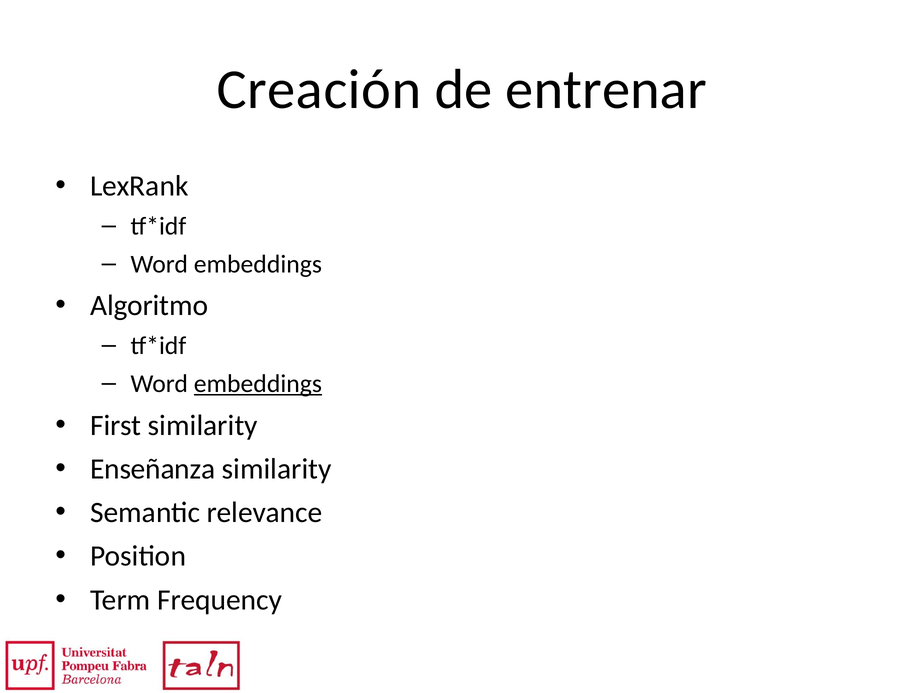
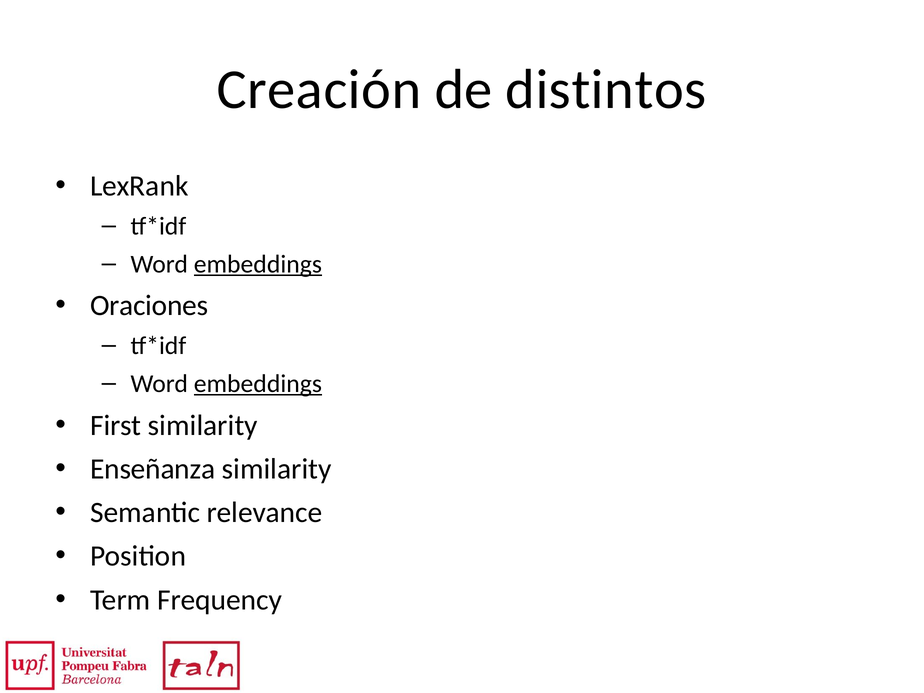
entrenar: entrenar -> distintos
embeddings at (258, 264) underline: none -> present
Algoritmo: Algoritmo -> Oraciones
